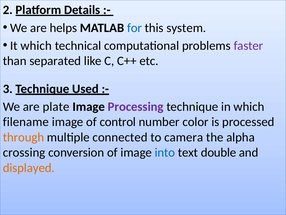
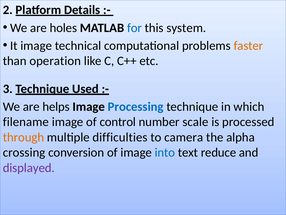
helps: helps -> holes
It which: which -> image
faster colour: purple -> orange
separated: separated -> operation
plate: plate -> helps
Processing colour: purple -> blue
color: color -> scale
connected: connected -> difficulties
double: double -> reduce
displayed colour: orange -> purple
